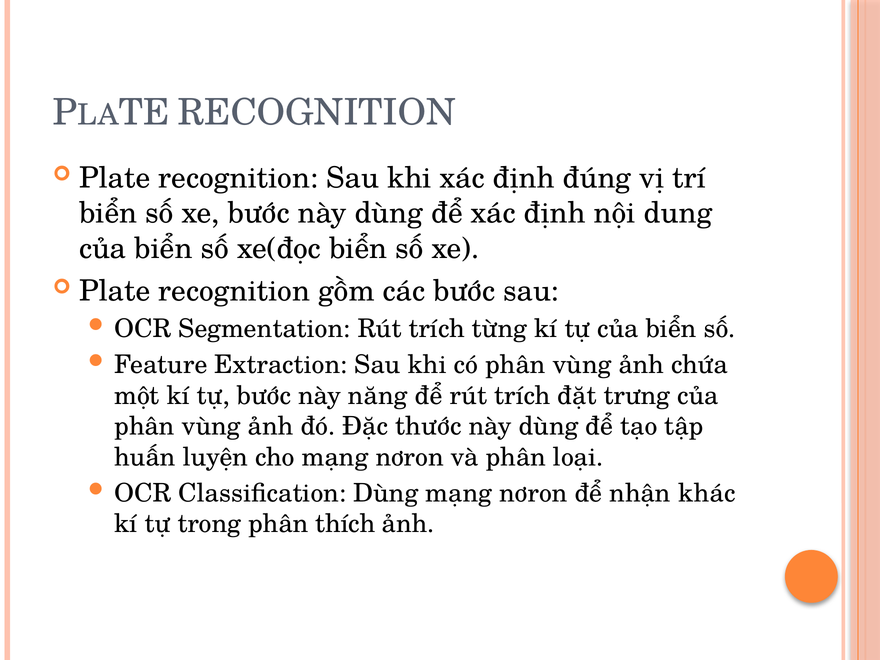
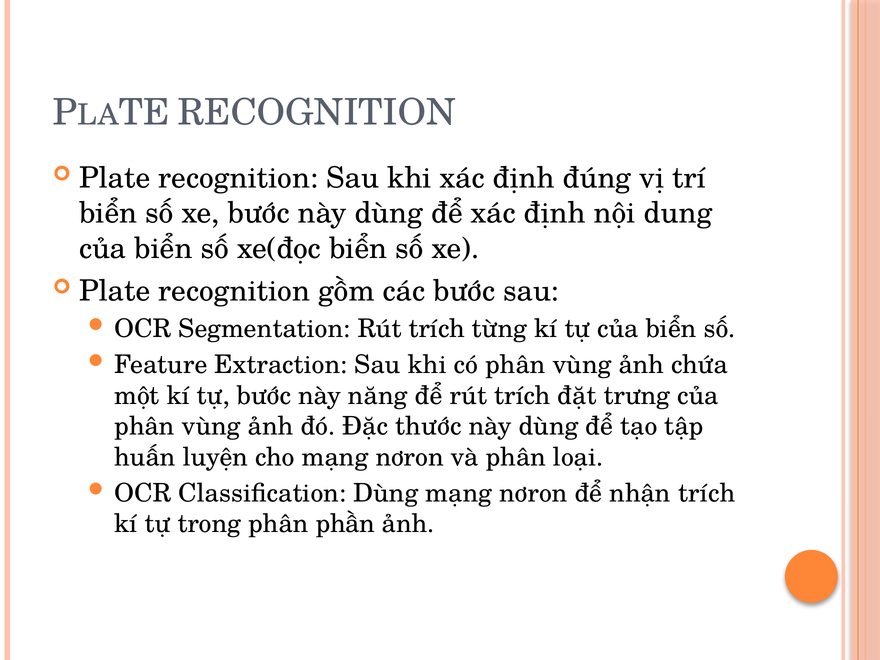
nhận khác: khác -> trích
thích: thích -> phần
